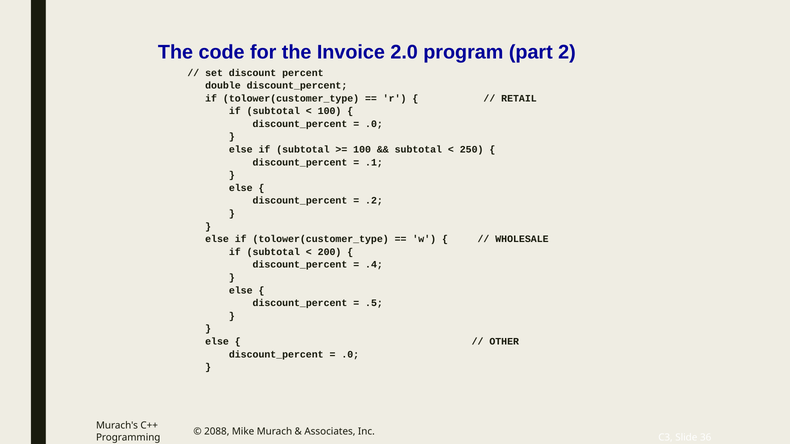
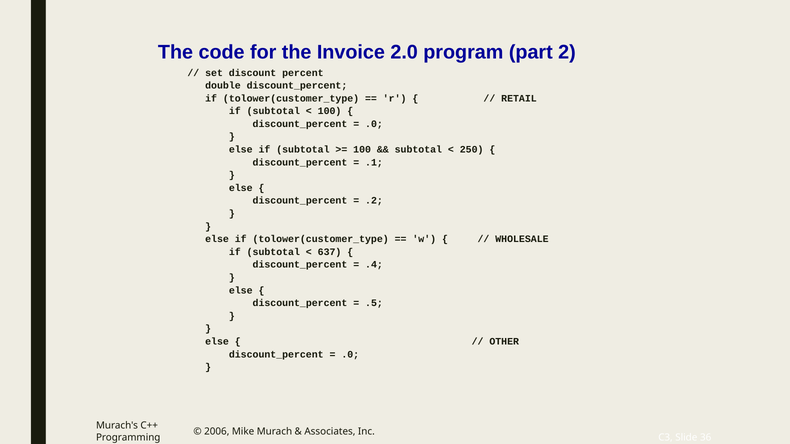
200: 200 -> 637
2088: 2088 -> 2006
